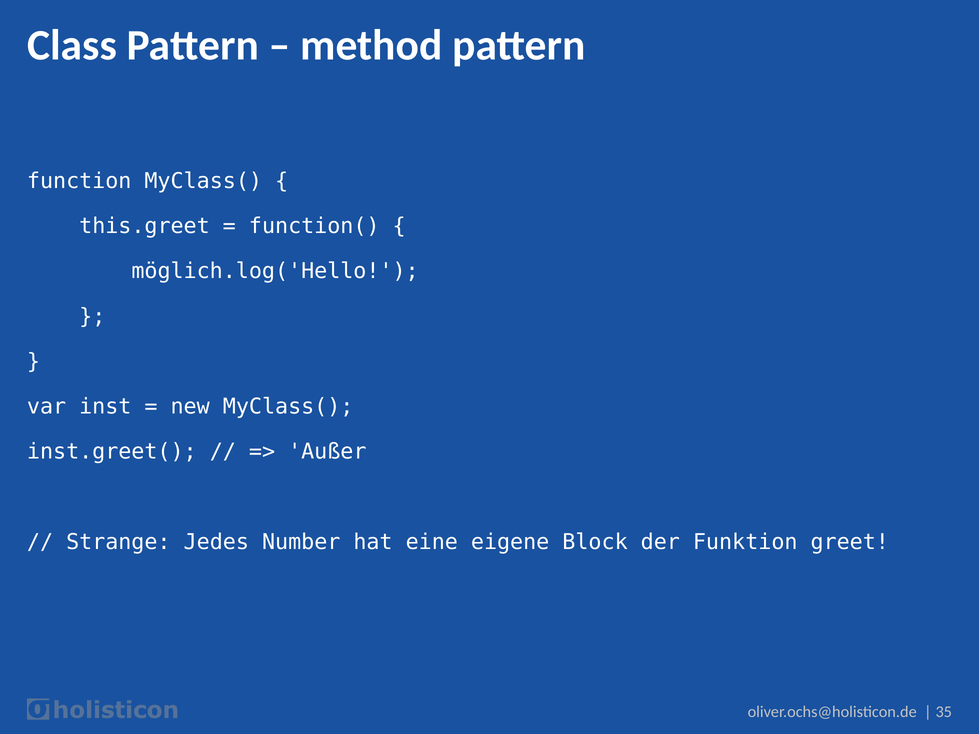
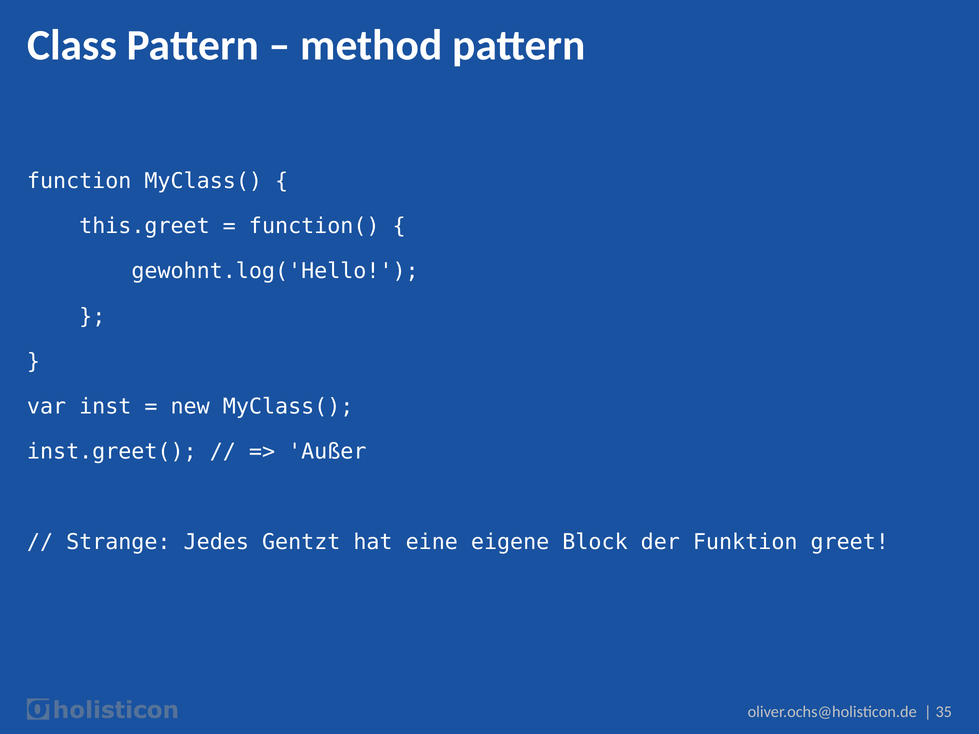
möglich.log('Hello: möglich.log('Hello -> gewohnt.log('Hello
Number: Number -> Gentzt
